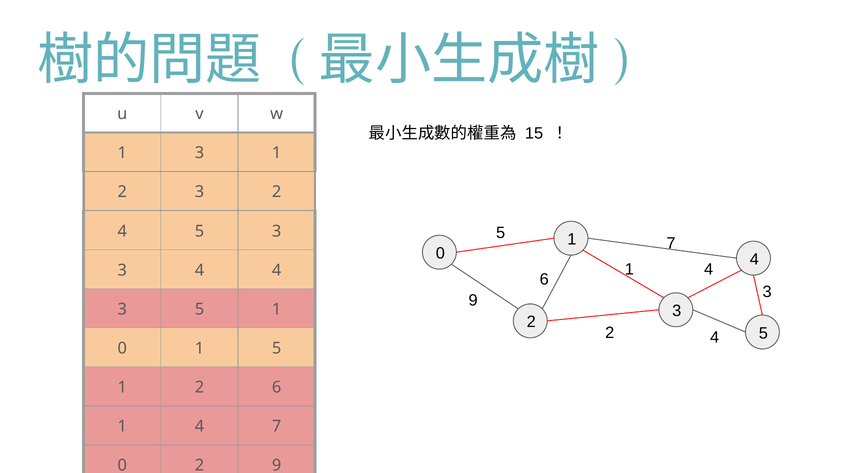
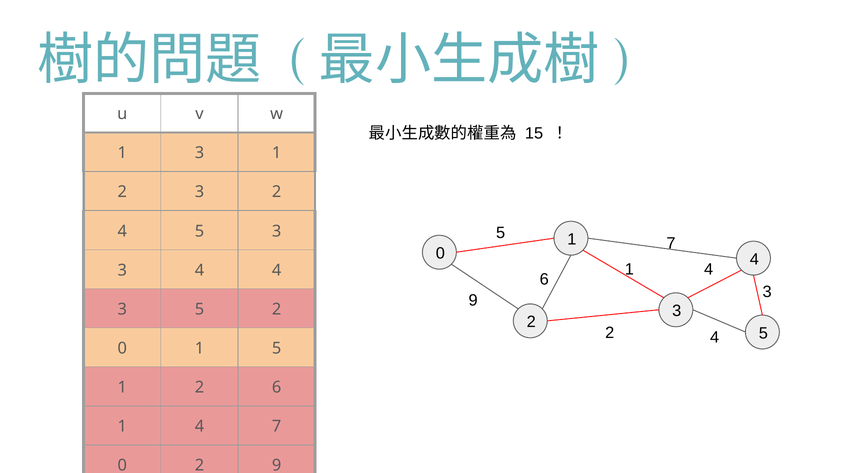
3 5 1: 1 -> 2
